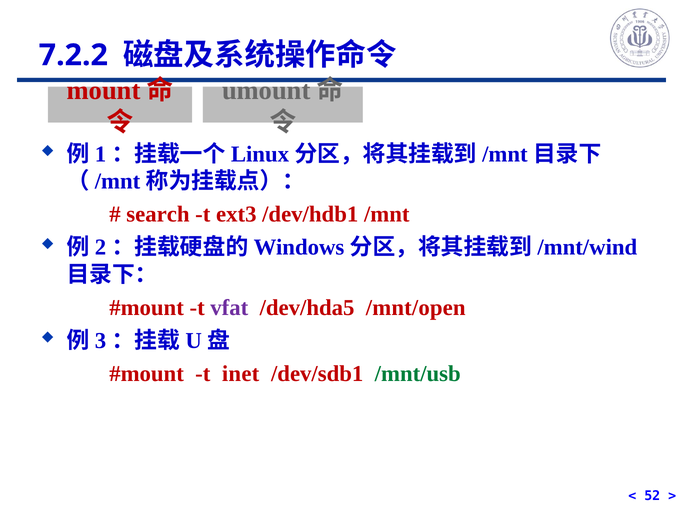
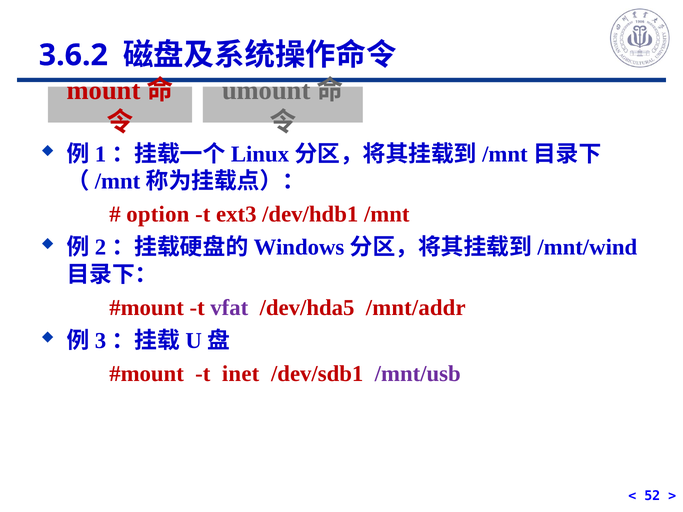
7.2.2: 7.2.2 -> 3.6.2
search: search -> option
/mnt/open: /mnt/open -> /mnt/addr
/mnt/usb colour: green -> purple
